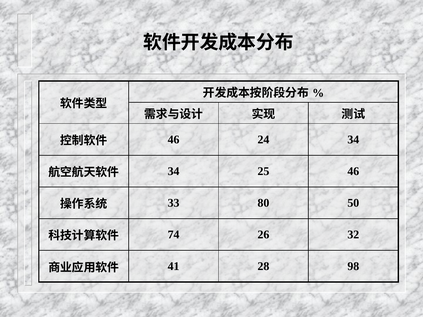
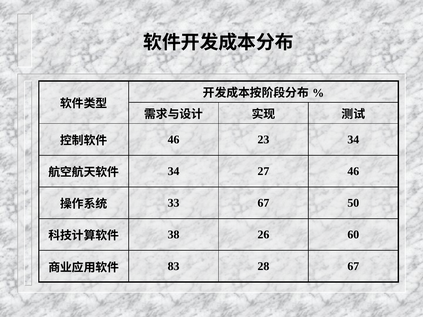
24: 24 -> 23
25: 25 -> 27
33 80: 80 -> 67
74: 74 -> 38
32: 32 -> 60
41: 41 -> 83
28 98: 98 -> 67
